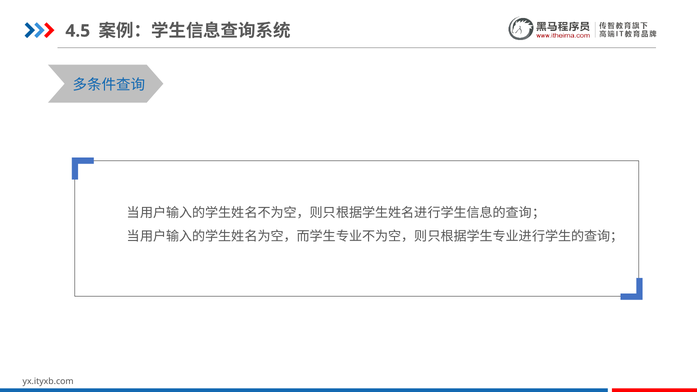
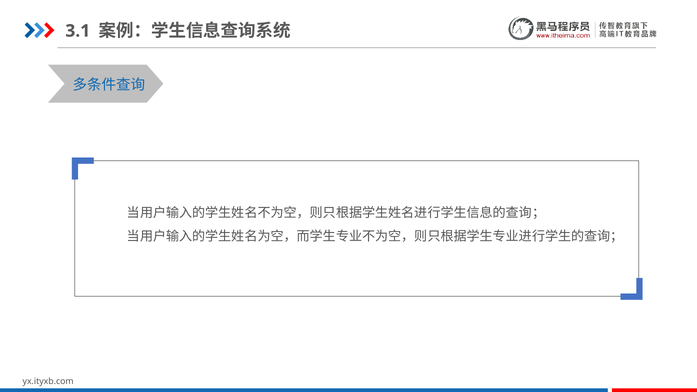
4.5: 4.5 -> 3.1
